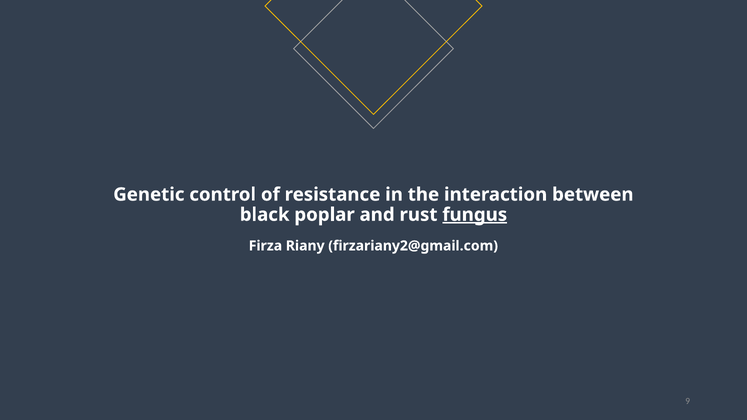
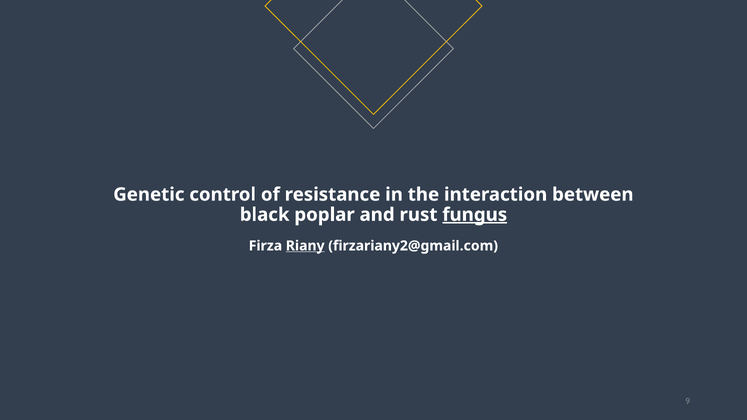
Riany underline: none -> present
